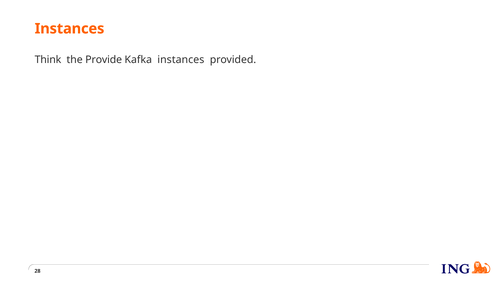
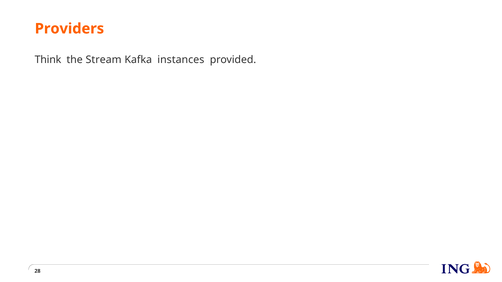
Instances at (70, 29): Instances -> Providers
Provide: Provide -> Stream
